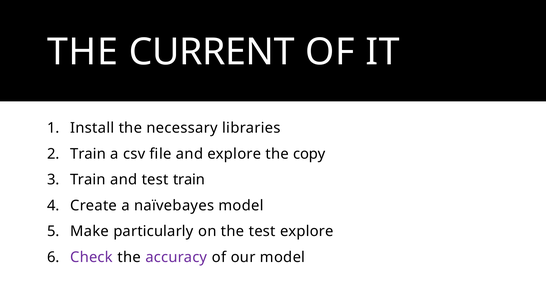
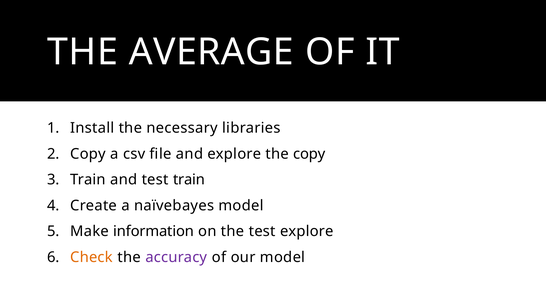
CURRENT: CURRENT -> AVERAGE
Train at (88, 154): Train -> Copy
particularly: particularly -> information
Check colour: purple -> orange
